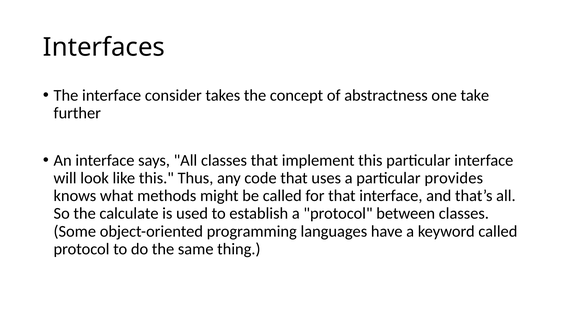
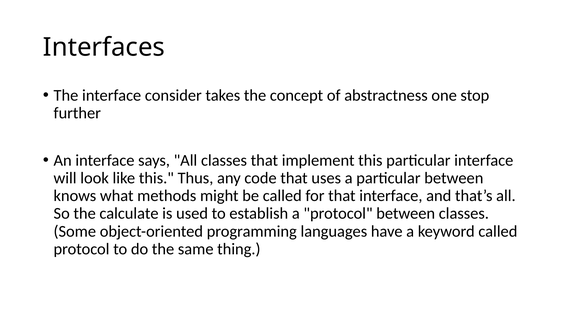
take: take -> stop
particular provides: provides -> between
